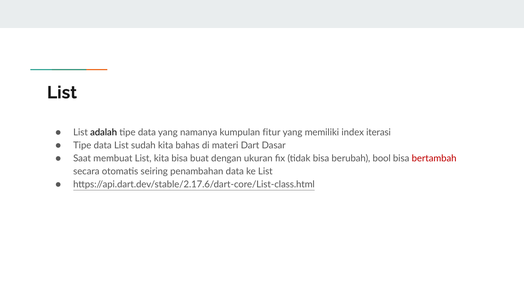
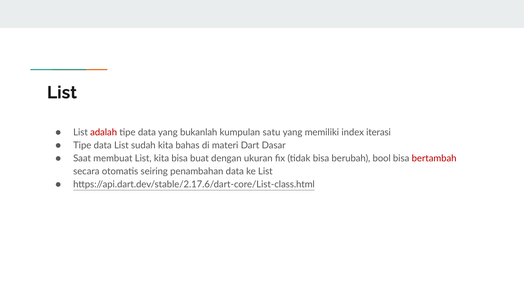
adalah colour: black -> red
namanya: namanya -> bukanlah
fitur: fitur -> satu
